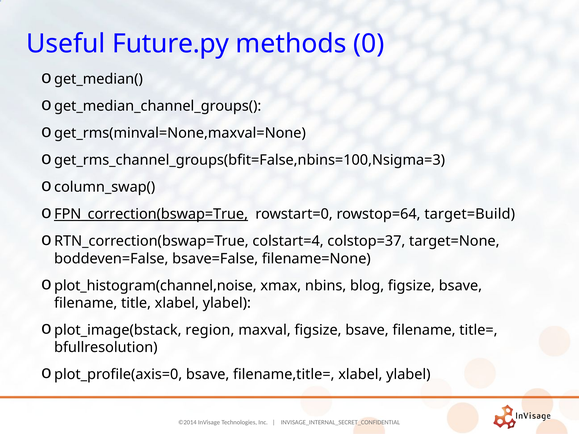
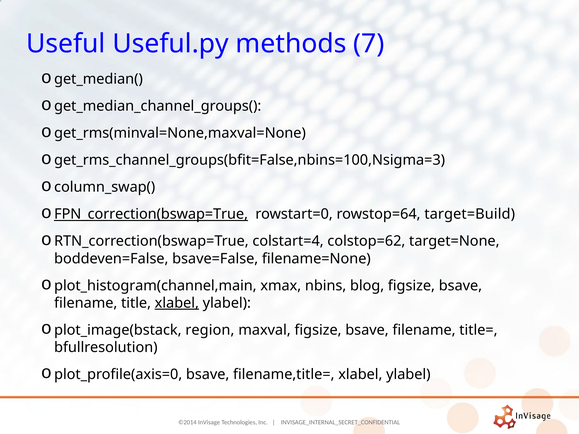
Future.py: Future.py -> Useful.py
0: 0 -> 7
colstop=37: colstop=37 -> colstop=62
plot_histogram(channel,noise: plot_histogram(channel,noise -> plot_histogram(channel,main
xlabel at (177, 303) underline: none -> present
